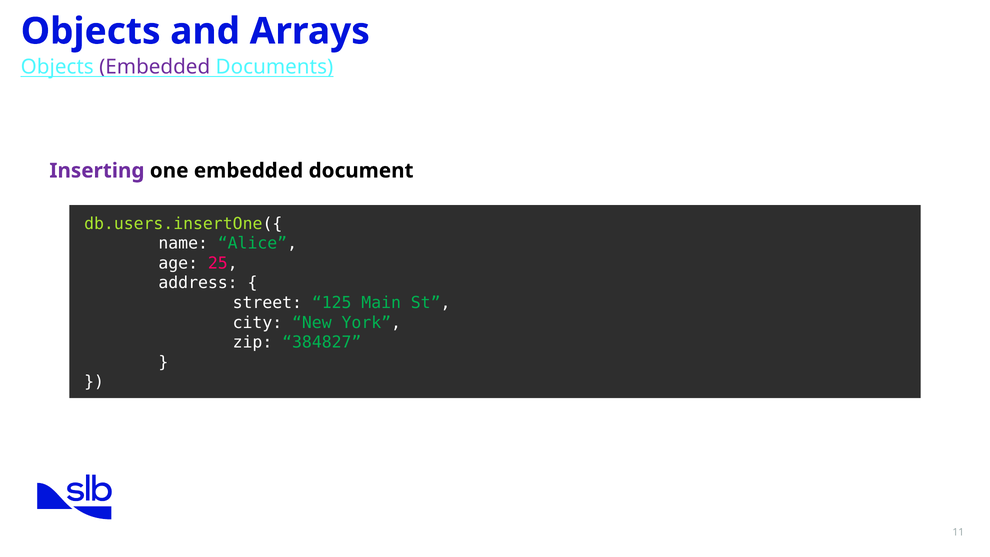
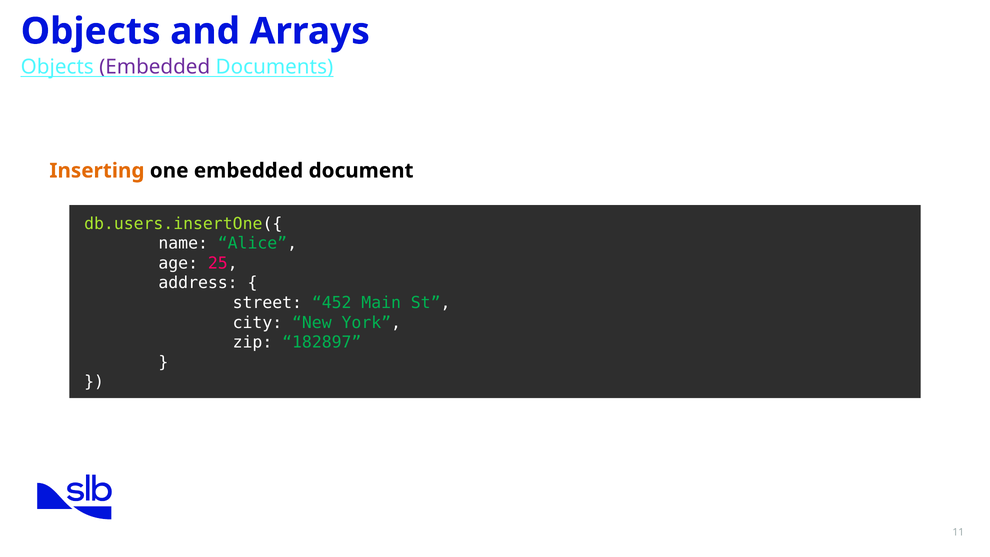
Inserting colour: purple -> orange
125: 125 -> 452
384827: 384827 -> 182897
